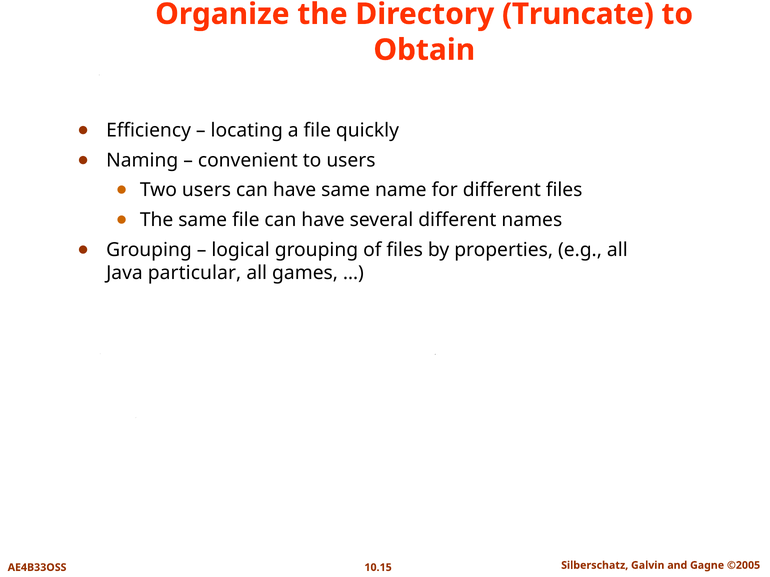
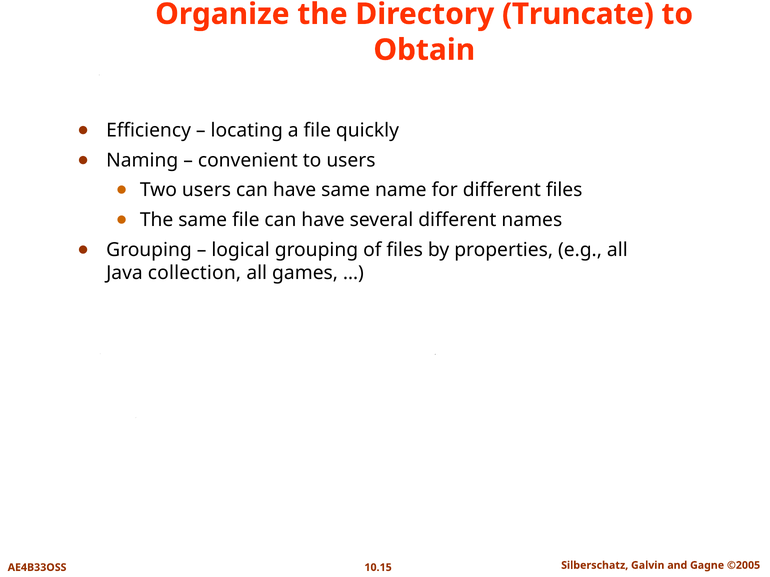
particular: particular -> collection
